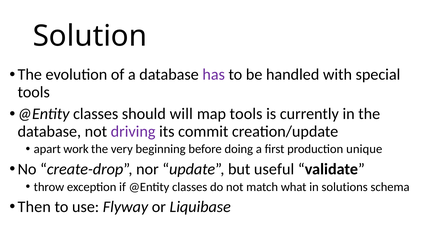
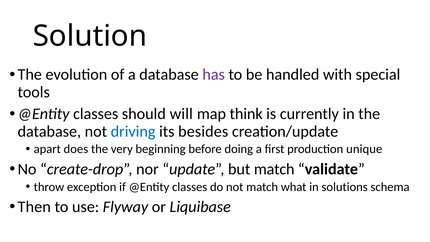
map tools: tools -> think
driving colour: purple -> blue
commit: commit -> besides
work: work -> does
but useful: useful -> match
